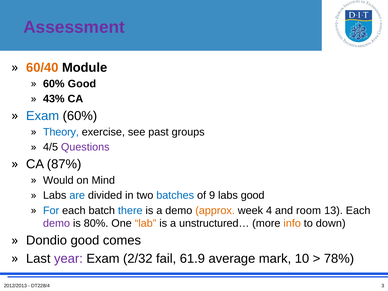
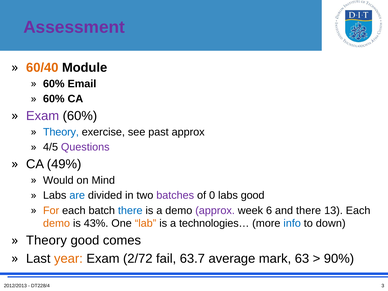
60% Good: Good -> Email
43% at (54, 99): 43% -> 60%
Exam at (43, 116) colour: blue -> purple
past groups: groups -> approx
87%: 87% -> 49%
batches colour: blue -> purple
9: 9 -> 0
For colour: blue -> orange
approx at (215, 210) colour: orange -> purple
4: 4 -> 6
and room: room -> there
demo at (57, 223) colour: purple -> orange
80%: 80% -> 43%
unstructured…: unstructured… -> technologies…
info colour: orange -> blue
Dondio at (47, 240): Dondio -> Theory
year colour: purple -> orange
2/32: 2/32 -> 2/72
61.9: 61.9 -> 63.7
10: 10 -> 63
78%: 78% -> 90%
